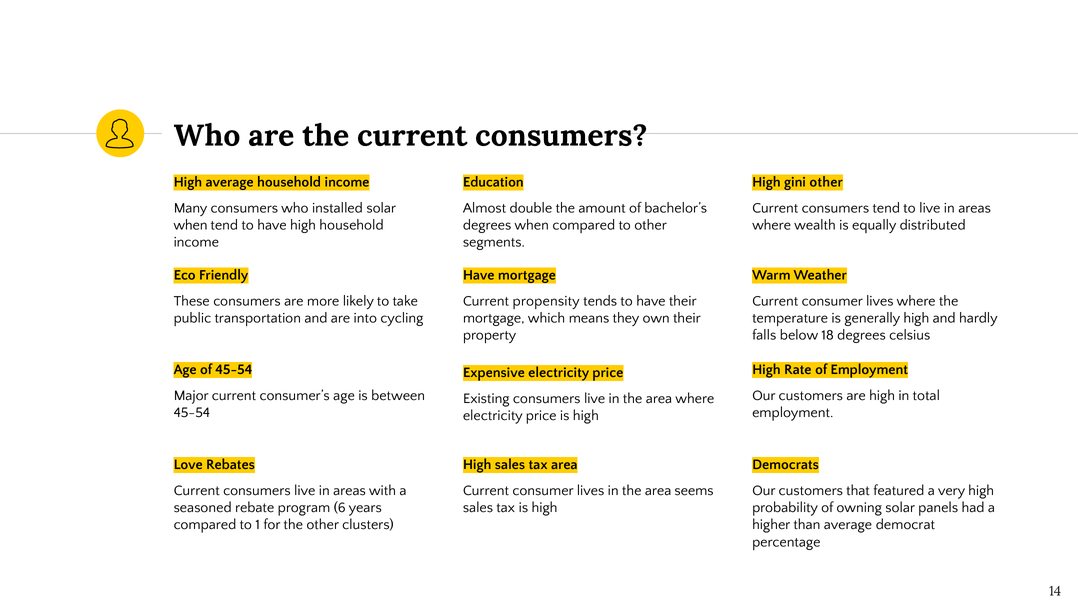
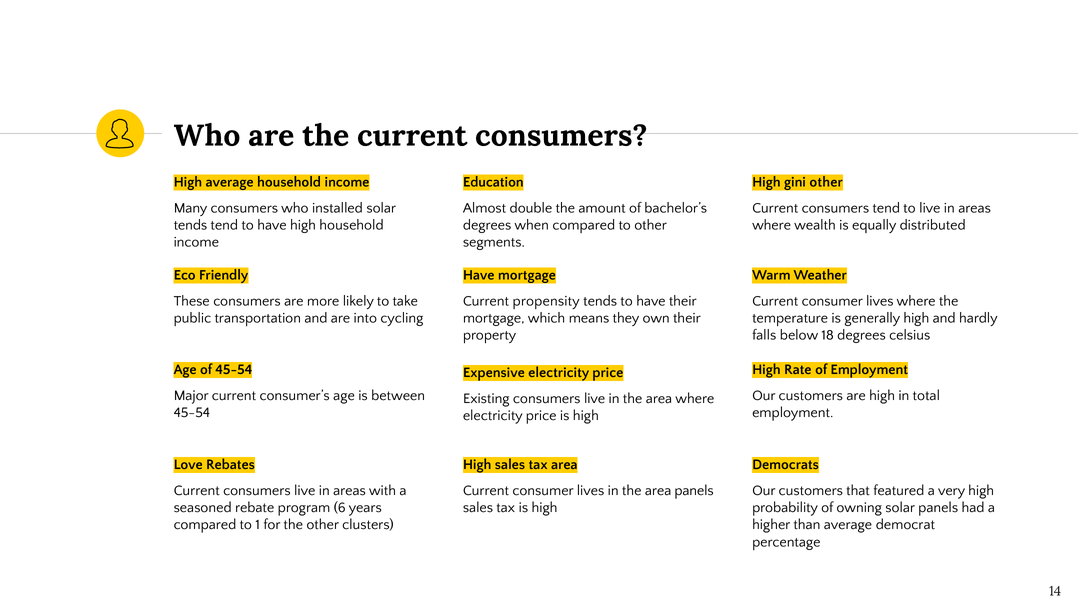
when at (190, 225): when -> tends
area seems: seems -> panels
